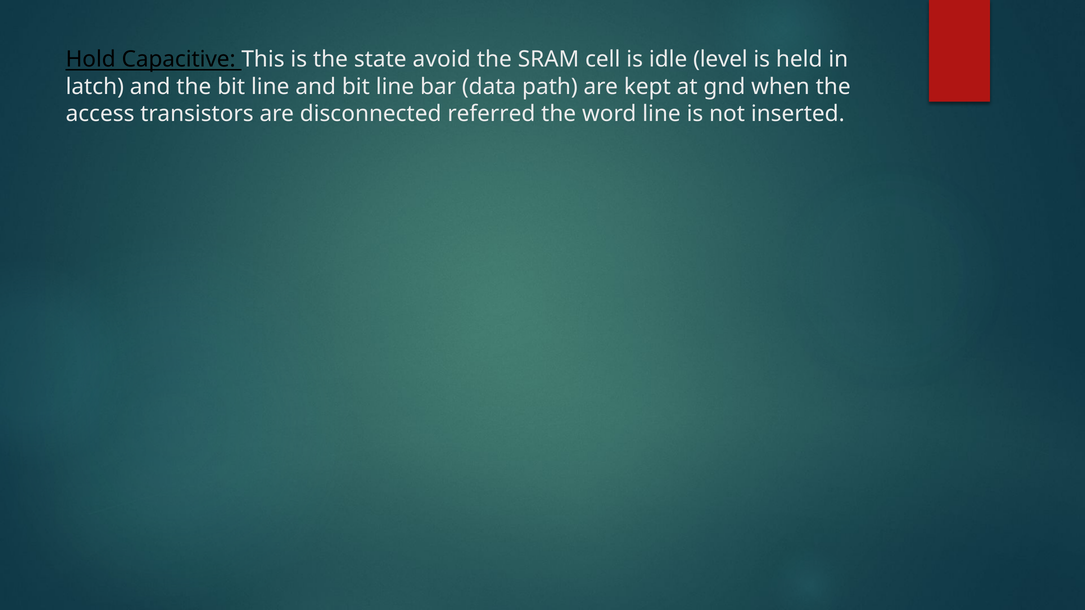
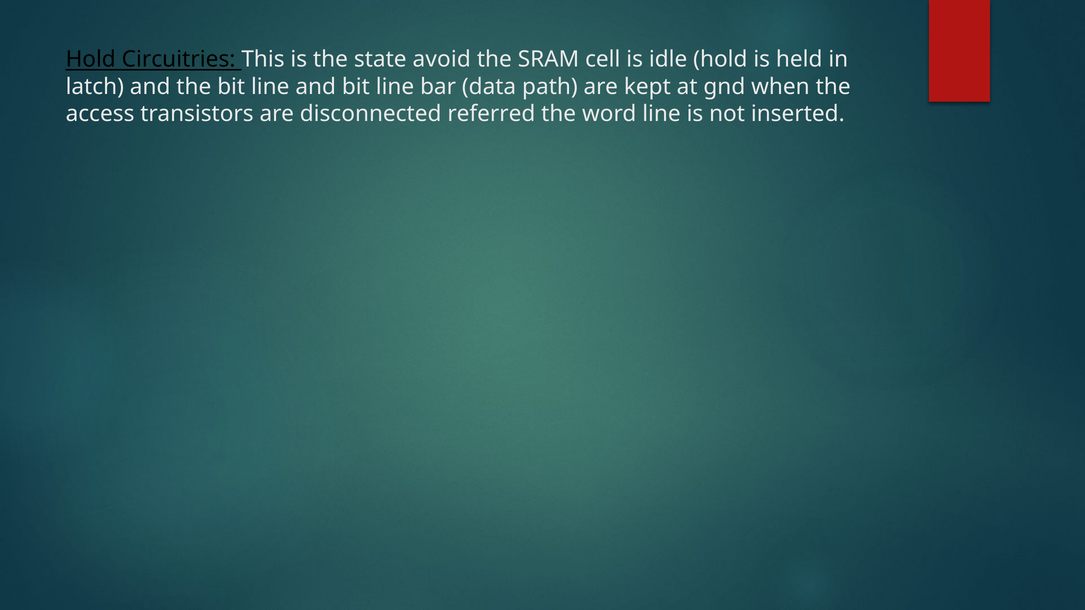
Capacitive: Capacitive -> Circuitries
idle level: level -> hold
